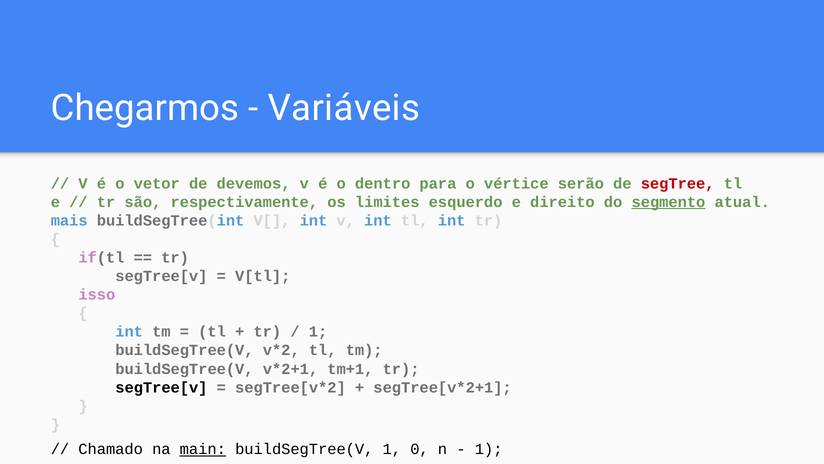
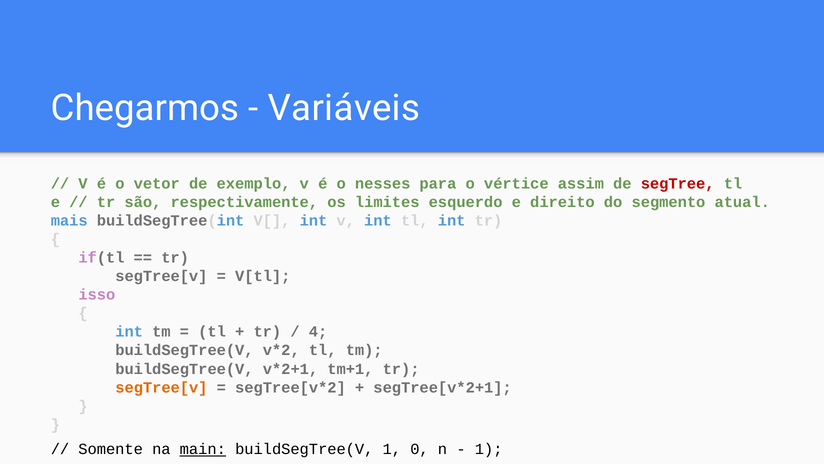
devemos: devemos -> exemplo
dentro: dentro -> nesses
serão: serão -> assim
segmento underline: present -> none
1 at (318, 331): 1 -> 4
segTree[v at (161, 387) colour: black -> orange
Chamado: Chamado -> Somente
